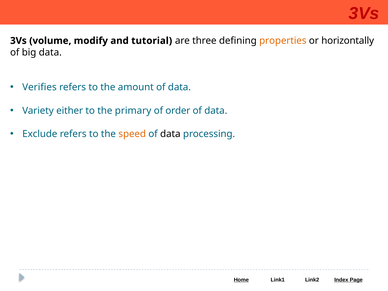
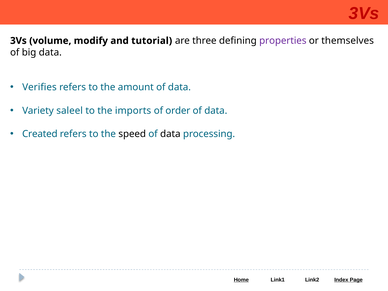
properties colour: orange -> purple
horizontally: horizontally -> themselves
either: either -> saleel
primary: primary -> imports
Exclude: Exclude -> Created
speed colour: orange -> black
